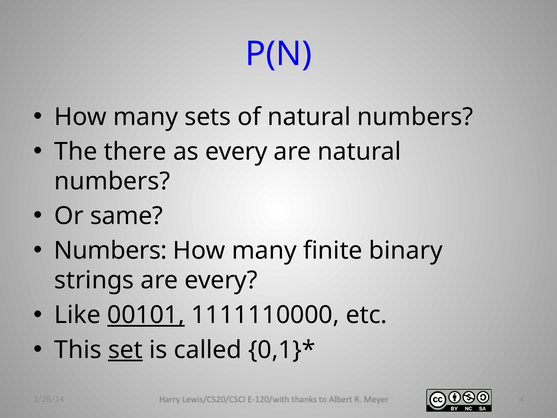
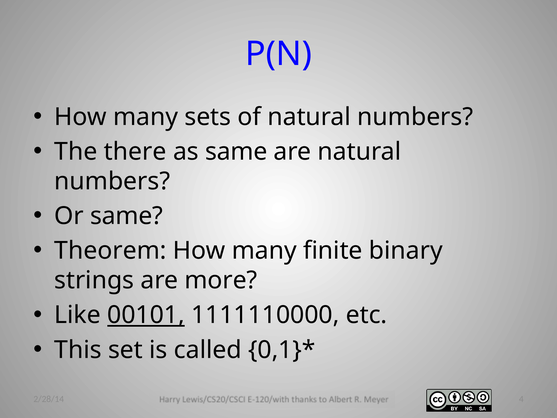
as every: every -> same
Numbers at (111, 251): Numbers -> Theorem
are every: every -> more
set underline: present -> none
